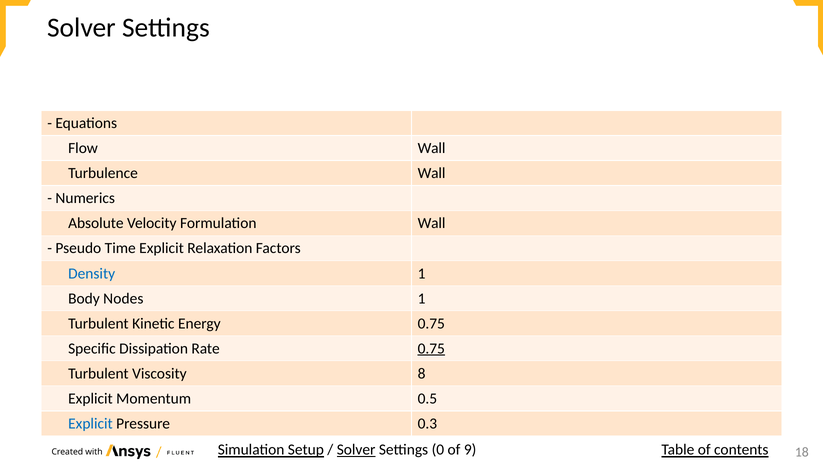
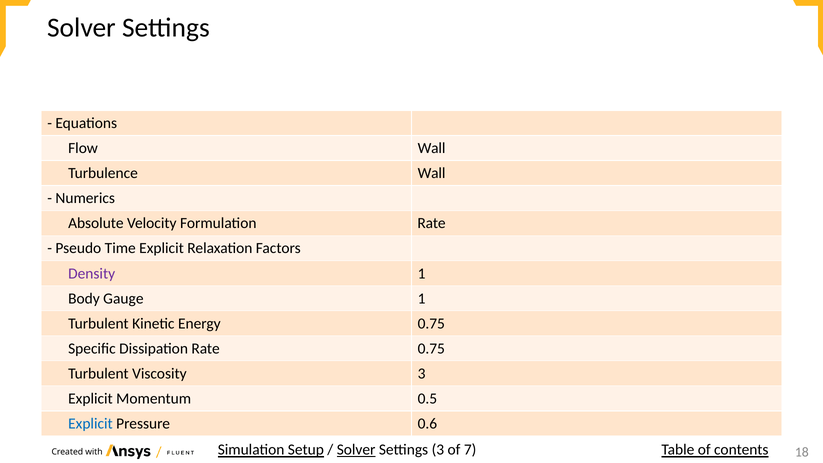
Formulation Wall: Wall -> Rate
Density colour: blue -> purple
Nodes: Nodes -> Gauge
0.75 at (431, 348) underline: present -> none
Viscosity 8: 8 -> 3
0.3: 0.3 -> 0.6
Settings 0: 0 -> 3
9: 9 -> 7
